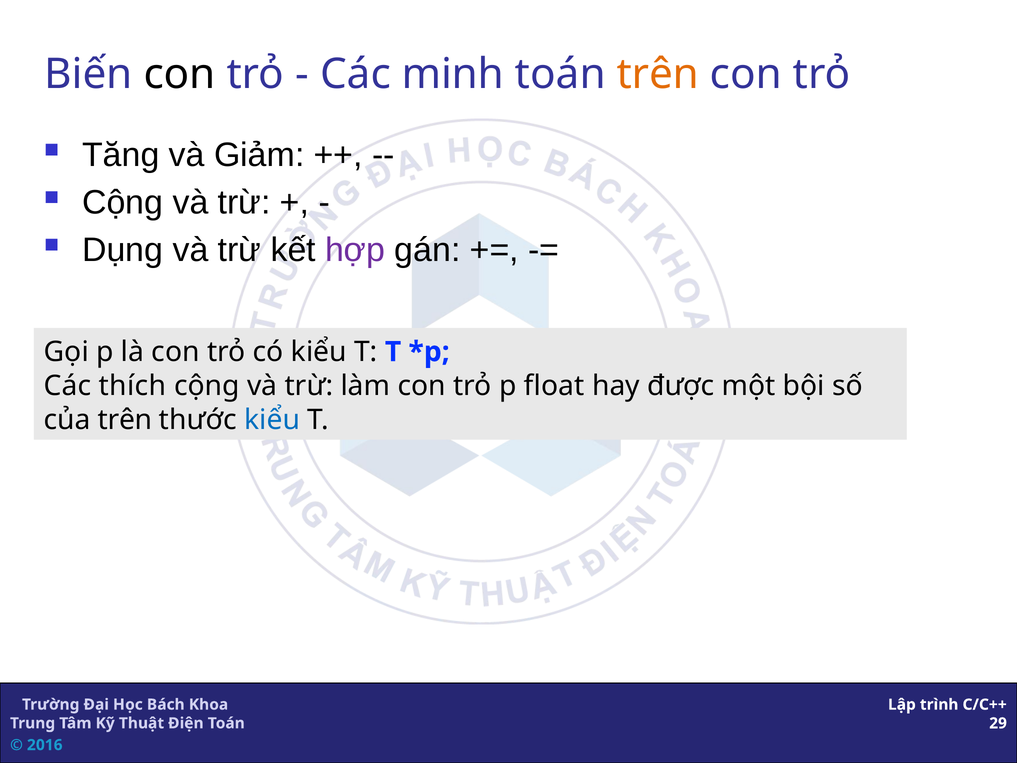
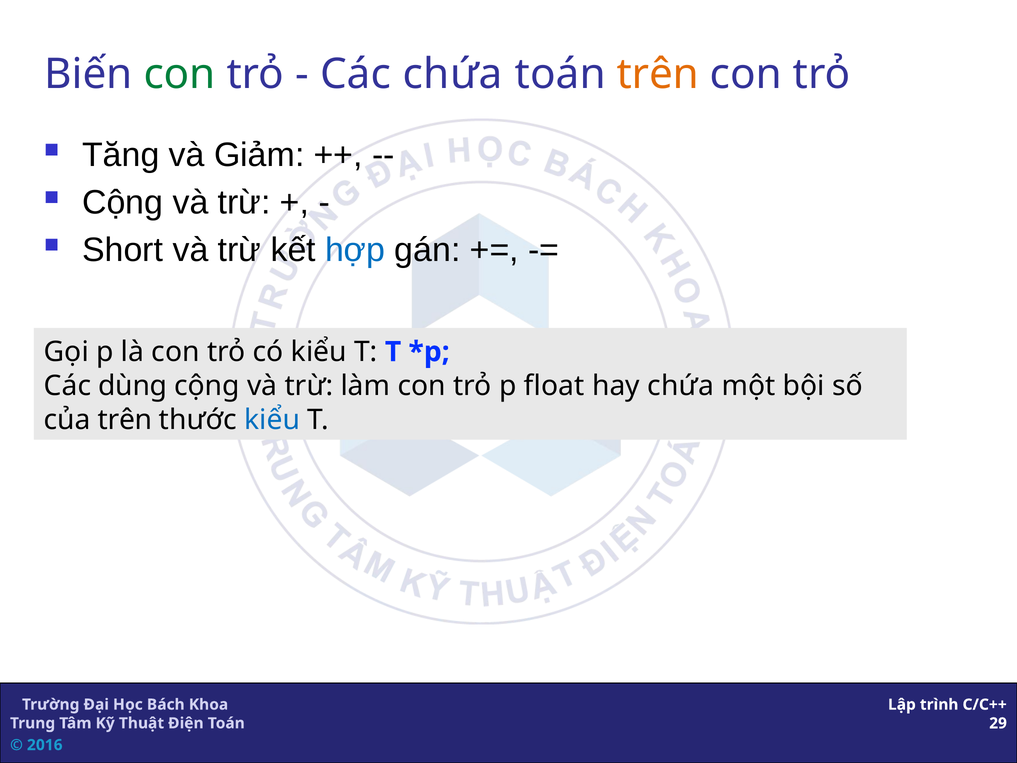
con at (180, 74) colour: black -> green
Các minh: minh -> chứa
Dụng: Dụng -> Short
hợp colour: purple -> blue
thích: thích -> dùng
hay được: được -> chứa
